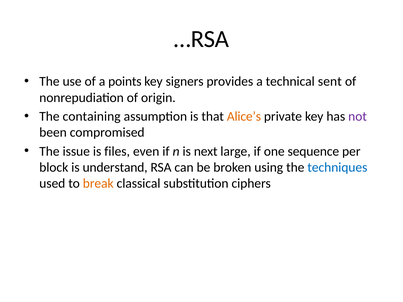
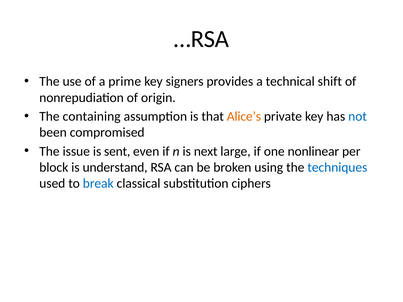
points: points -> prime
sent: sent -> shift
not colour: purple -> blue
files: files -> sent
sequence: sequence -> nonlinear
break colour: orange -> blue
